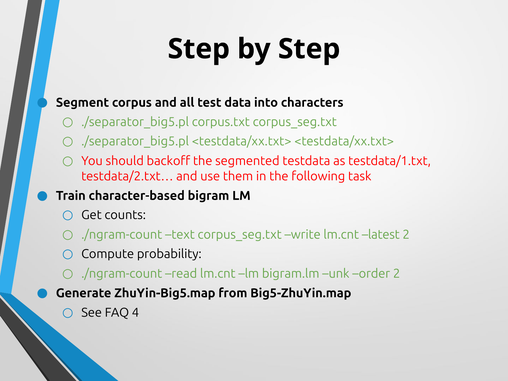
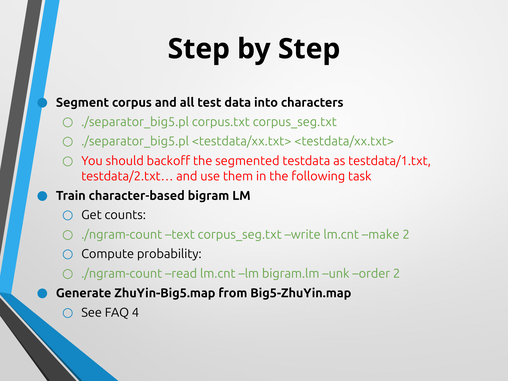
latest: latest -> make
